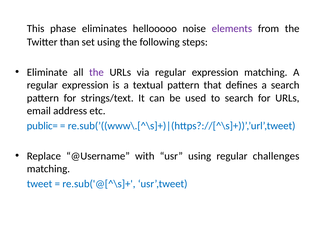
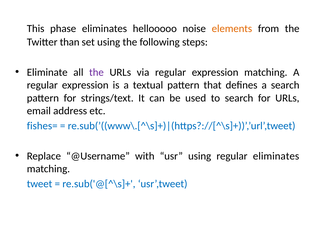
elements colour: purple -> orange
public=: public= -> fishes=
regular challenges: challenges -> eliminates
